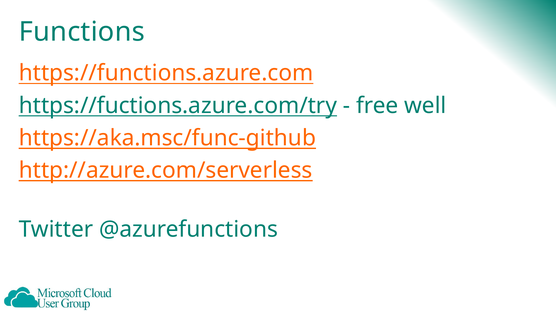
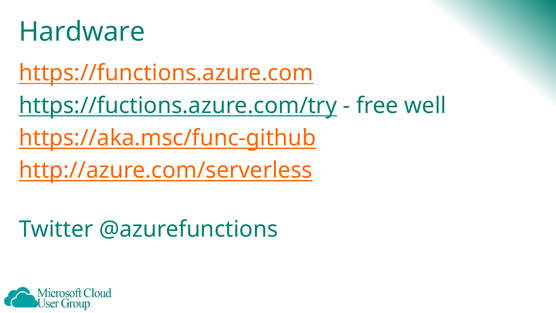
Functions: Functions -> Hardware
